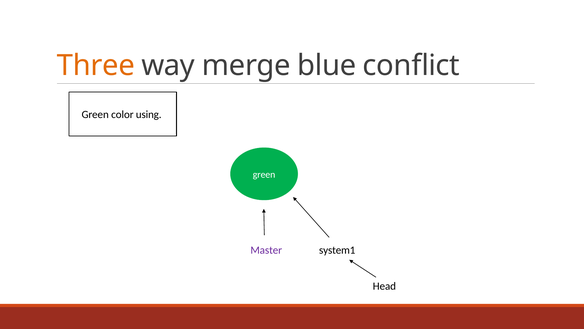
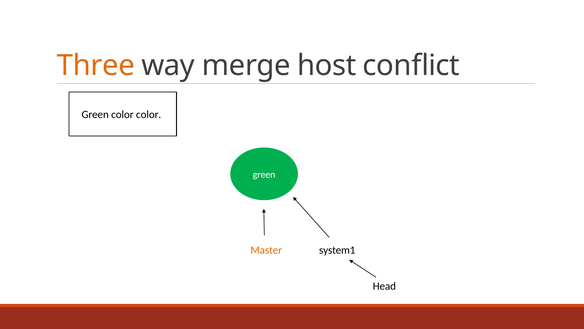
blue: blue -> host
color using: using -> color
Master colour: purple -> orange
